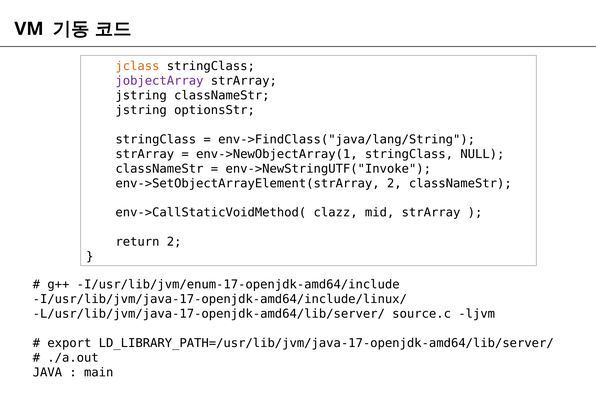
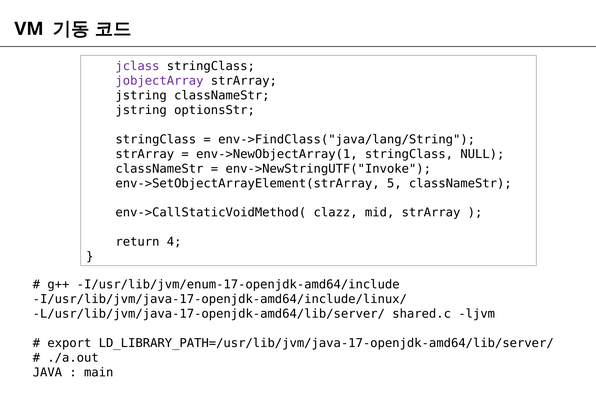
jclass colour: orange -> purple
env->SetObjectArrayElement(strArray 2: 2 -> 5
return 2: 2 -> 4
source.c: source.c -> shared.c
